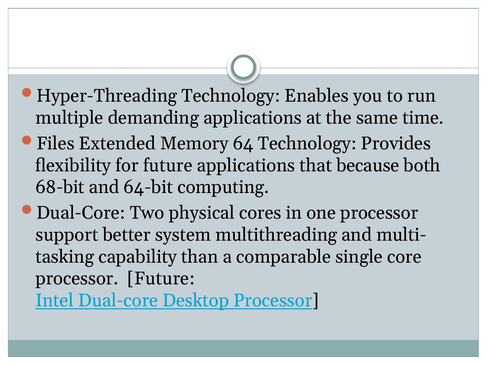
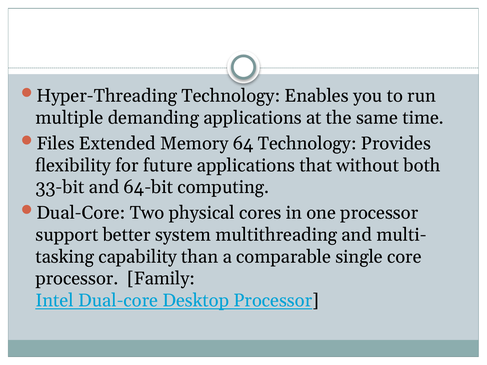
because: because -> without
68-bit: 68-bit -> 33-bit
processor Future: Future -> Family
